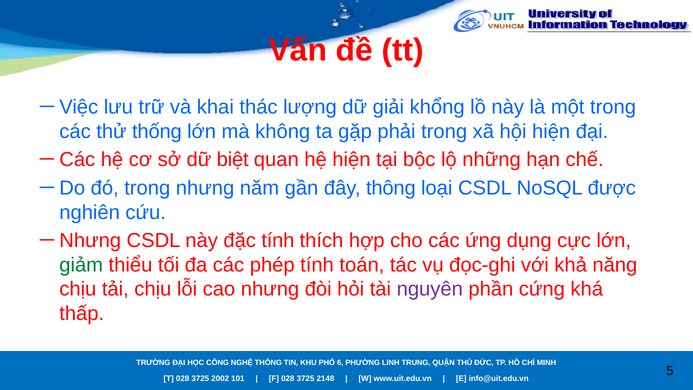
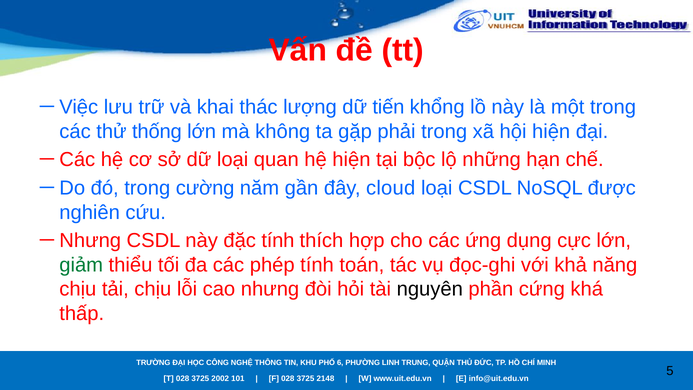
giải: giải -> tiến
dữ biệt: biệt -> loại
trong nhưng: nhưng -> cường
đây thông: thông -> cloud
nguyên colour: purple -> black
